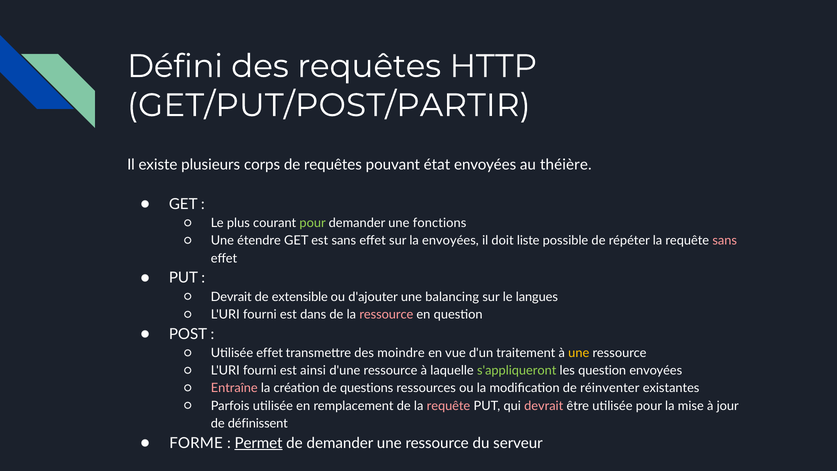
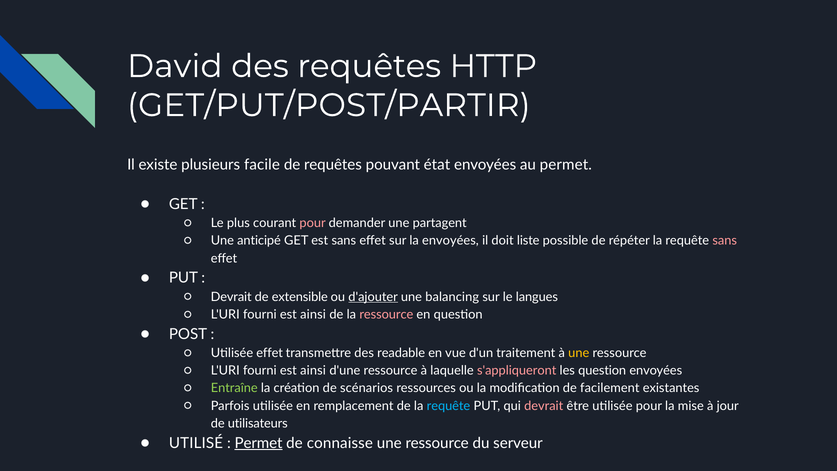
Défini: Défini -> David
corps: corps -> facile
au théière: théière -> permet
pour at (313, 223) colour: light green -> pink
fonctions: fonctions -> partagent
étendre: étendre -> anticipé
d'ajouter underline: none -> present
dans at (313, 314): dans -> ainsi
moindre: moindre -> readable
s'appliqueront colour: light green -> pink
Entraîne colour: pink -> light green
questions: questions -> scénarios
réinventer: réinventer -> facilement
requête at (448, 406) colour: pink -> light blue
définissent: définissent -> utilisateurs
FORME: FORME -> UTILISÉ
de demander: demander -> connaisse
